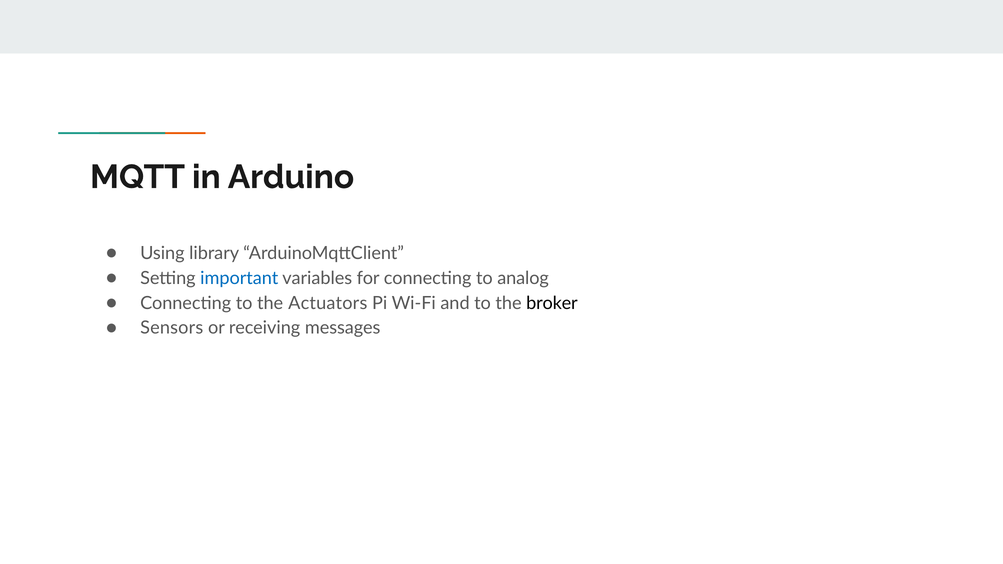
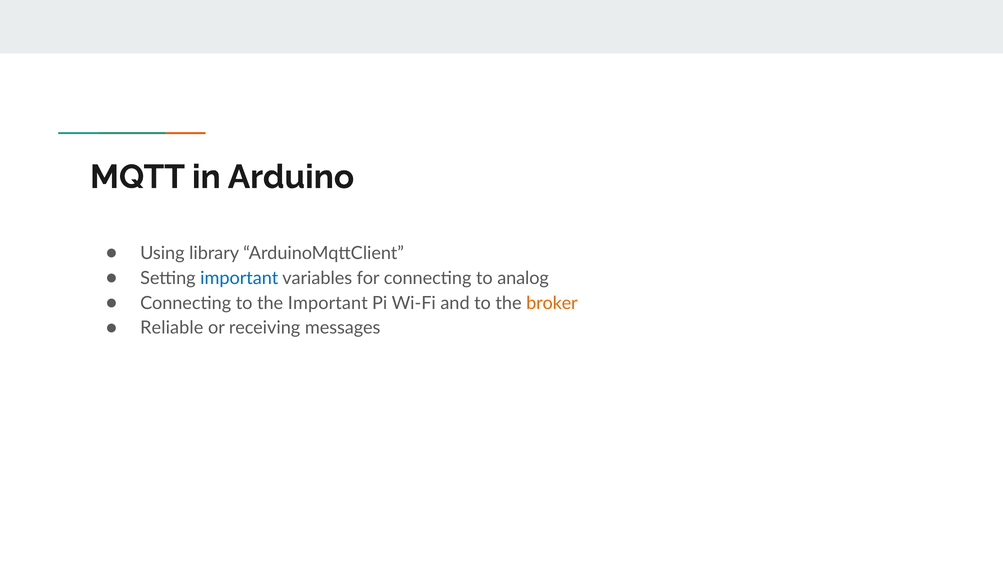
the Actuators: Actuators -> Important
broker colour: black -> orange
Sensors: Sensors -> Reliable
